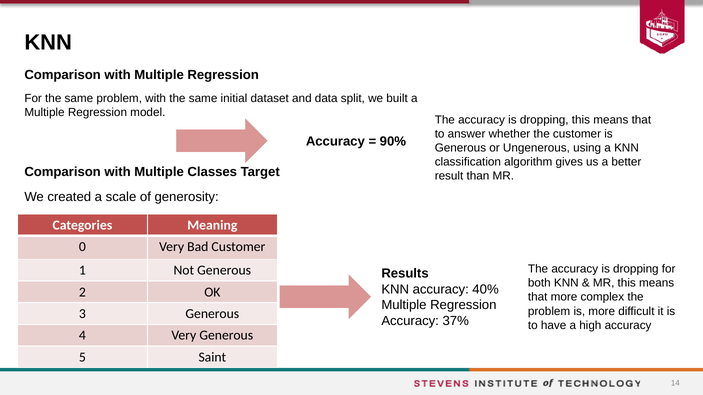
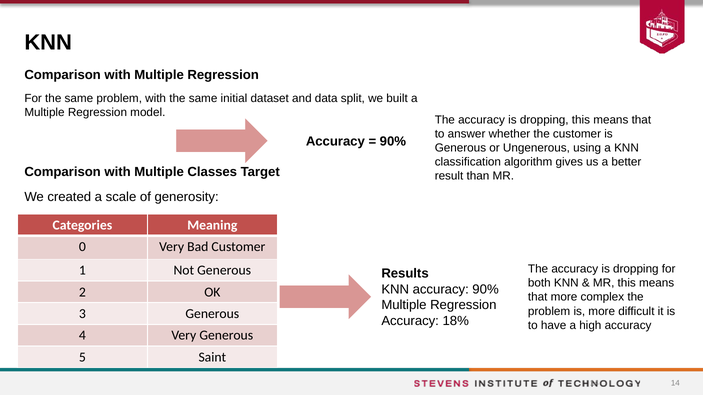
accuracy 40%: 40% -> 90%
37%: 37% -> 18%
